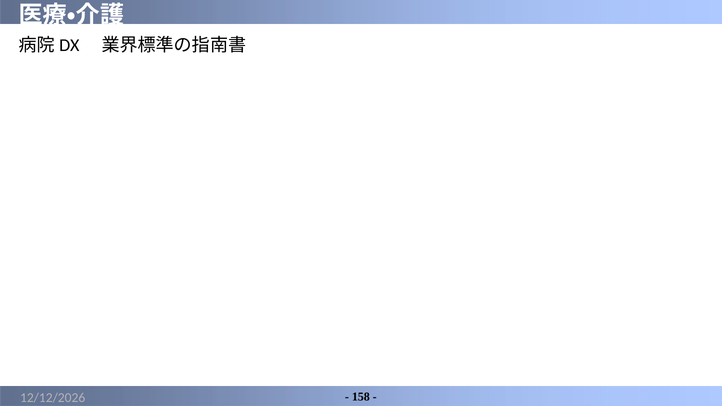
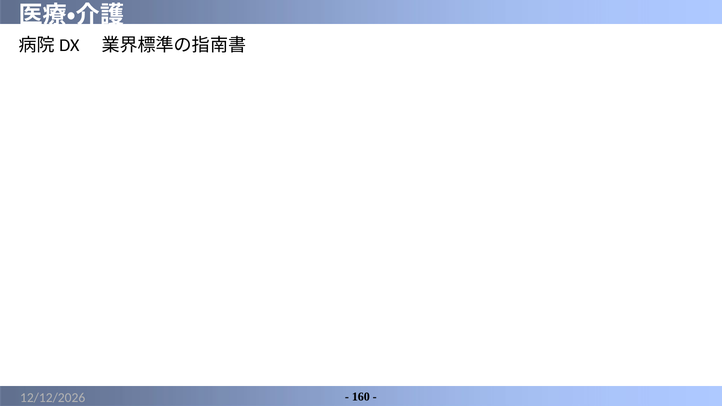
158: 158 -> 160
